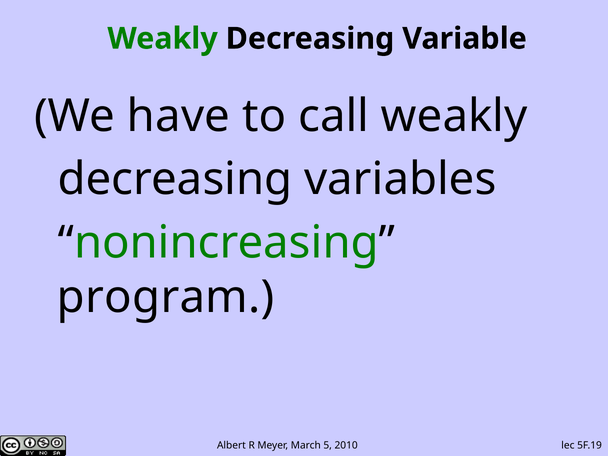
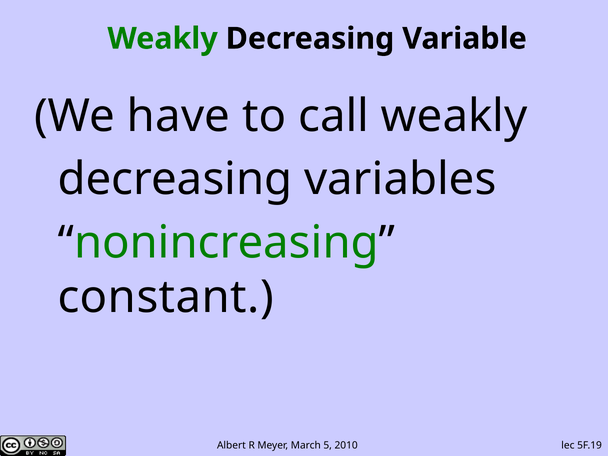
program: program -> constant
